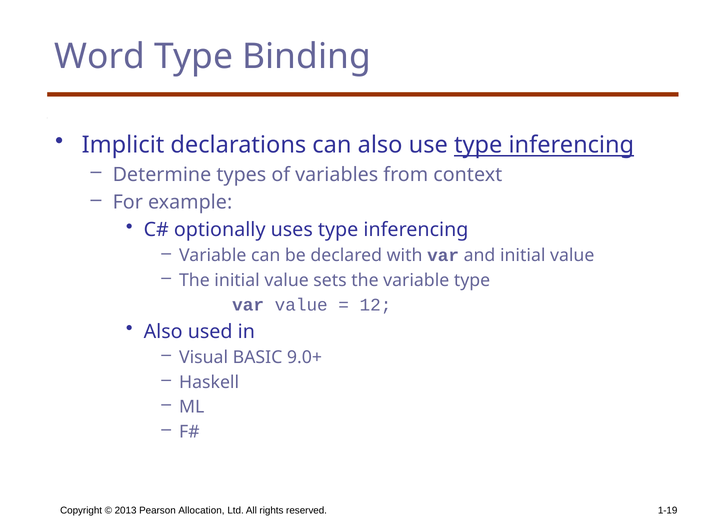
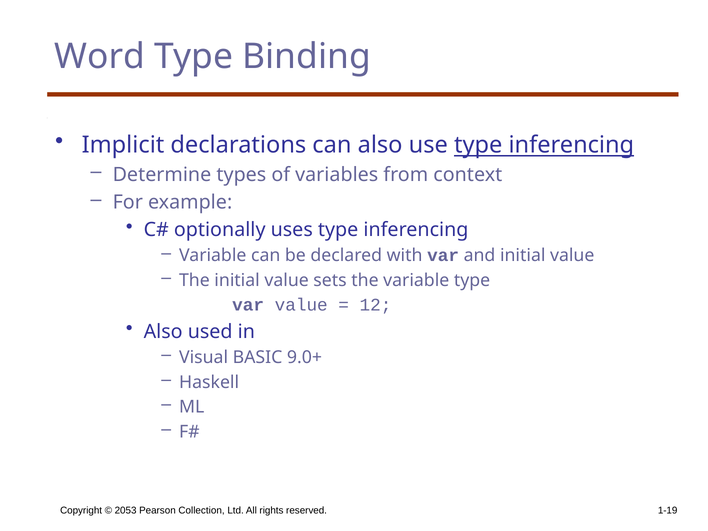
2013: 2013 -> 2053
Allocation: Allocation -> Collection
